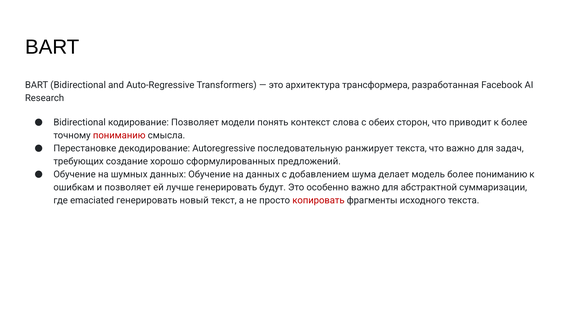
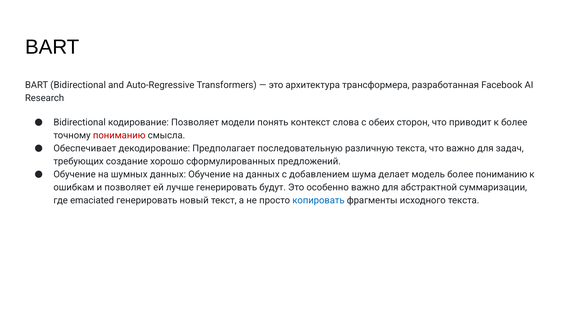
Перестановке: Перестановке -> Обеспечивает
Autoregressive: Autoregressive -> Предполагает
ранжирует: ранжирует -> различную
копировать colour: red -> blue
